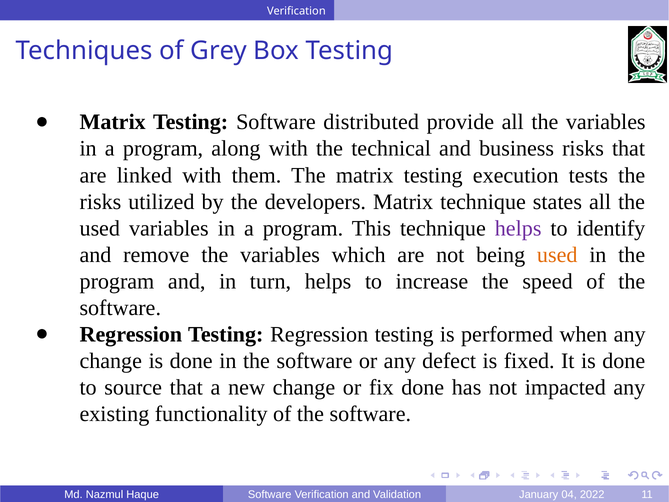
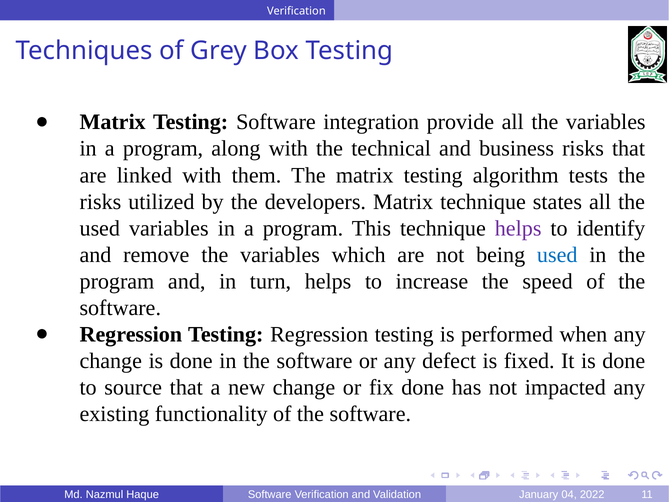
distributed: distributed -> integration
execution: execution -> algorithm
used at (557, 255) colour: orange -> blue
